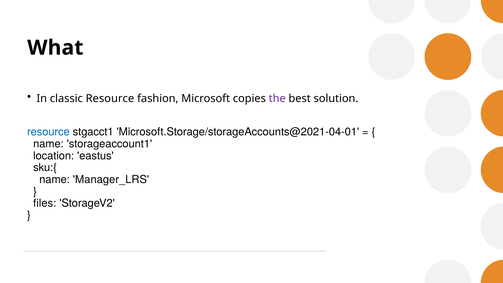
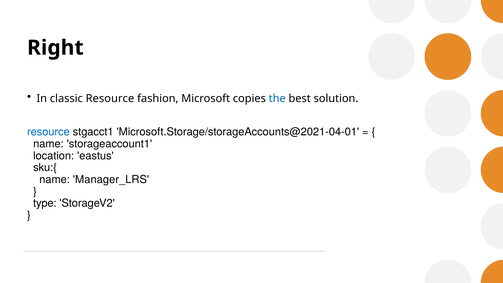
What: What -> Right
the colour: purple -> blue
files: files -> type
